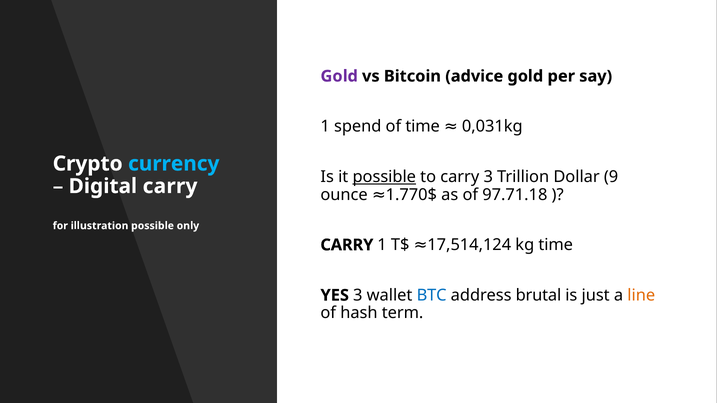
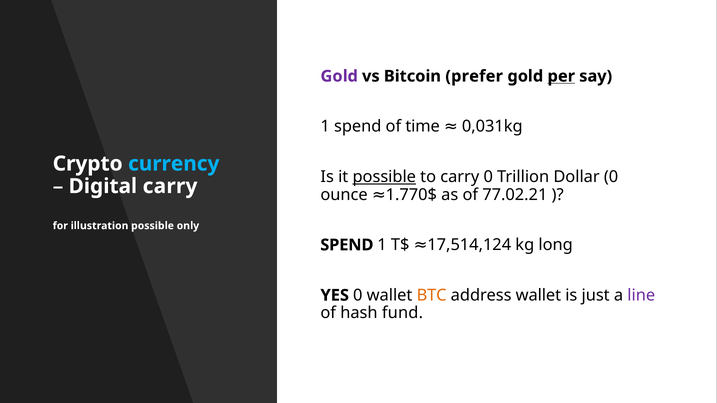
advice: advice -> prefer
per underline: none -> present
carry 3: 3 -> 0
Dollar 9: 9 -> 0
97.71.18: 97.71.18 -> 77.02.21
CARRY at (347, 245): CARRY -> SPEND
kg time: time -> long
YES 3: 3 -> 0
BTC colour: blue -> orange
address brutal: brutal -> wallet
line colour: orange -> purple
term: term -> fund
